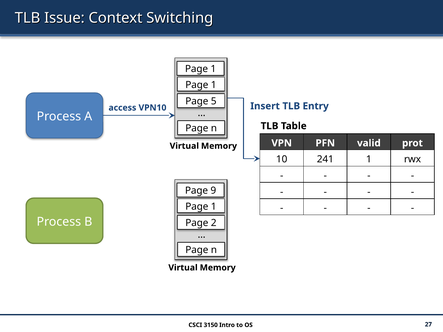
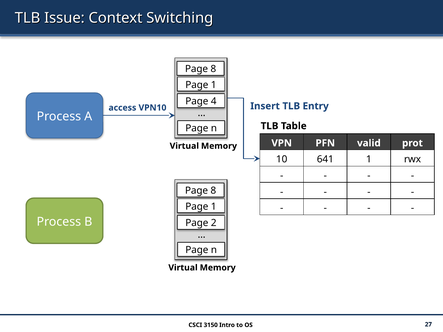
1 at (213, 69): 1 -> 8
5: 5 -> 4
241: 241 -> 641
9 at (213, 191): 9 -> 8
